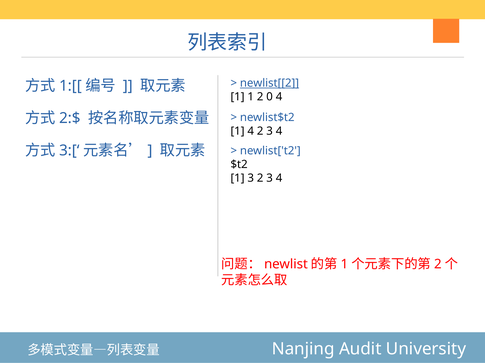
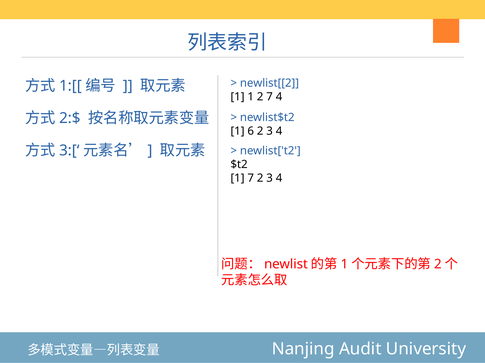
newlist[[2 underline: present -> none
2 0: 0 -> 7
1 4: 4 -> 6
1 3: 3 -> 7
